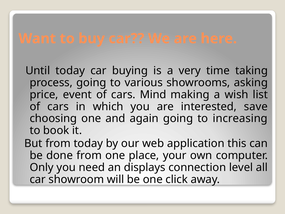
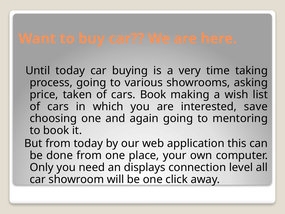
event: event -> taken
cars Mind: Mind -> Book
increasing: increasing -> mentoring
